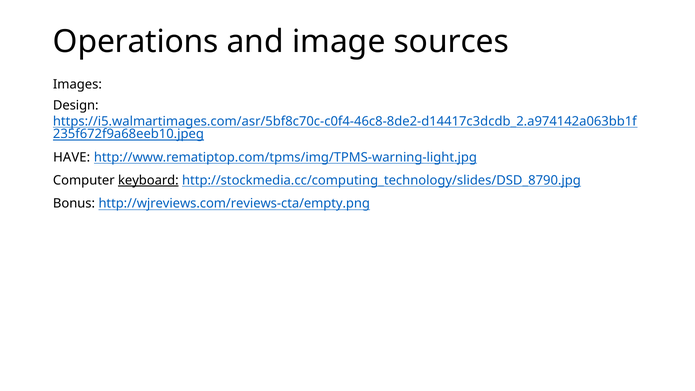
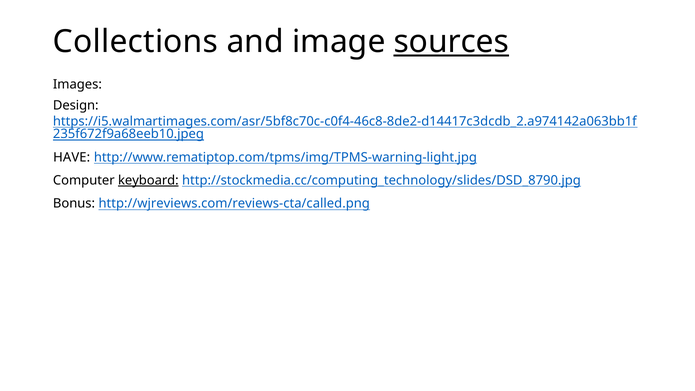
Operations: Operations -> Collections
sources underline: none -> present
http://wjreviews.com/reviews-cta/empty.png: http://wjreviews.com/reviews-cta/empty.png -> http://wjreviews.com/reviews-cta/called.png
